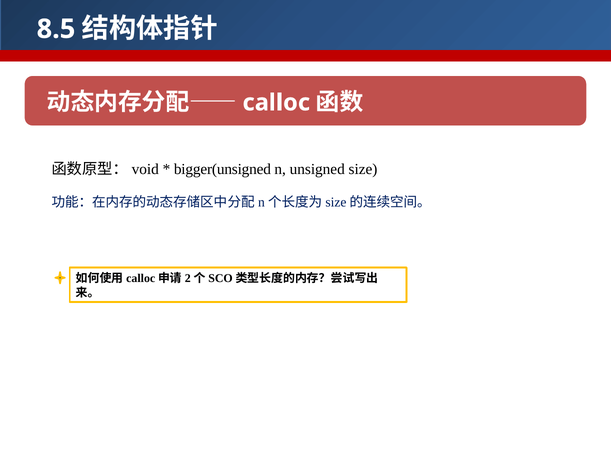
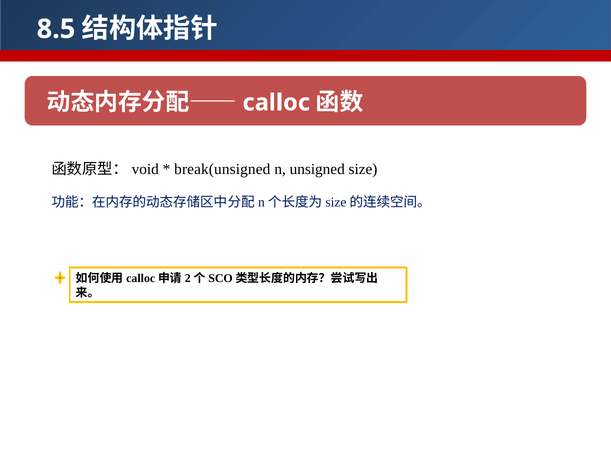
bigger(unsigned: bigger(unsigned -> break(unsigned
